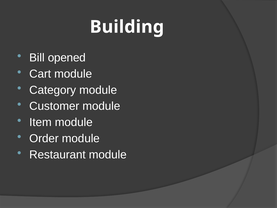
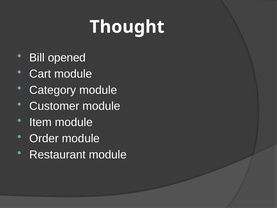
Building: Building -> Thought
